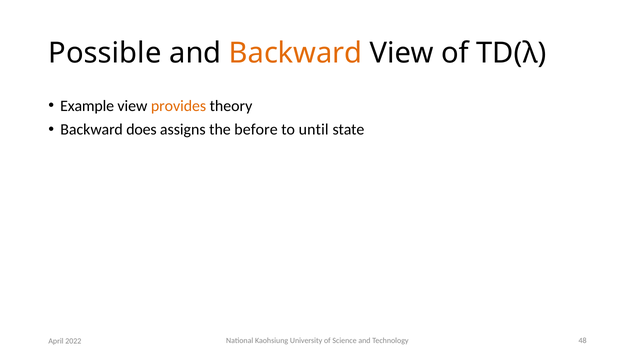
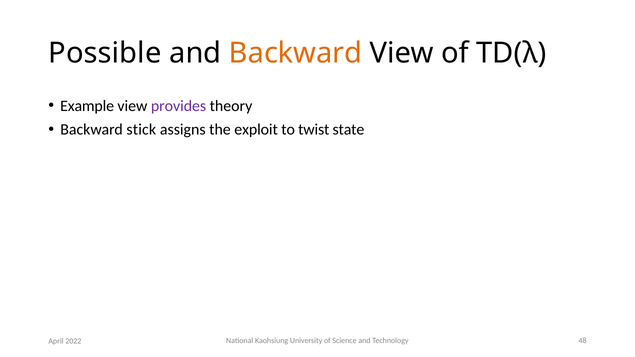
provides colour: orange -> purple
does: does -> stick
before: before -> exploit
until: until -> twist
